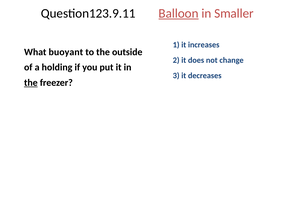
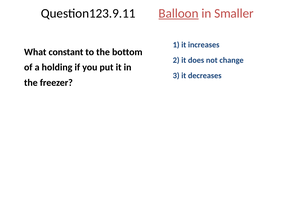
buoyant: buoyant -> constant
outside: outside -> bottom
the at (31, 82) underline: present -> none
